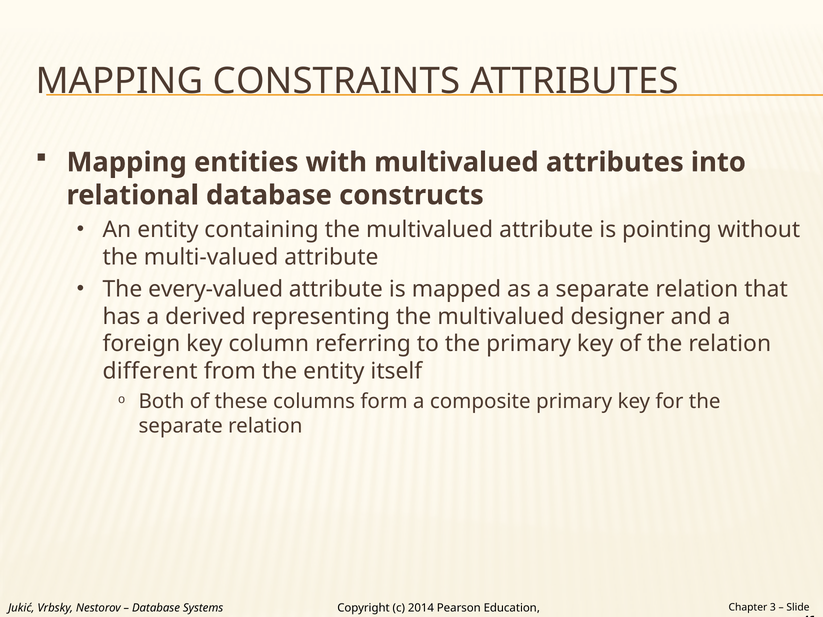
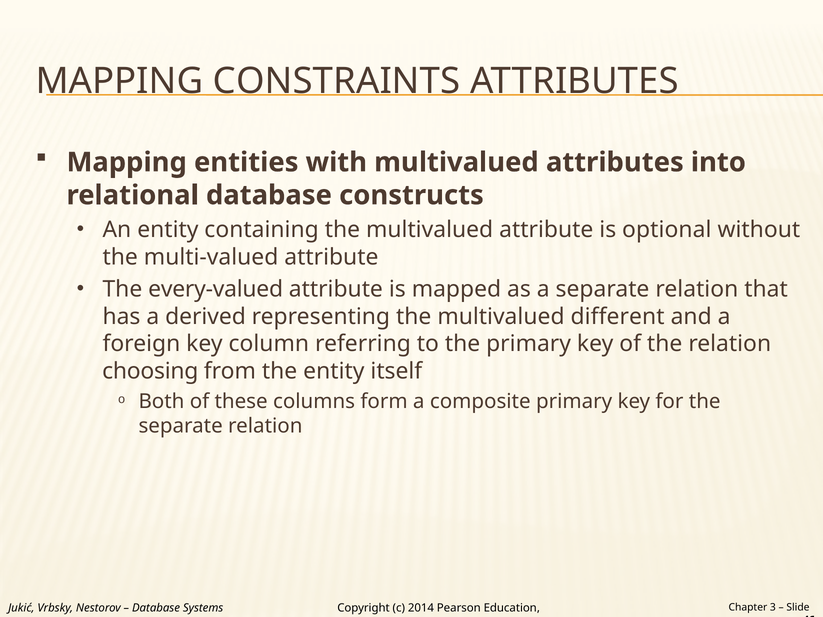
pointing: pointing -> optional
designer: designer -> different
different: different -> choosing
